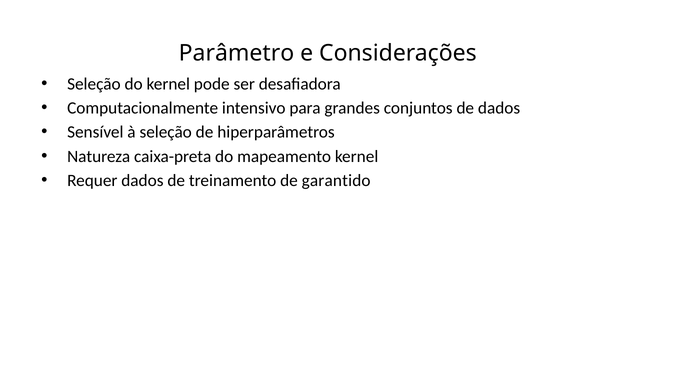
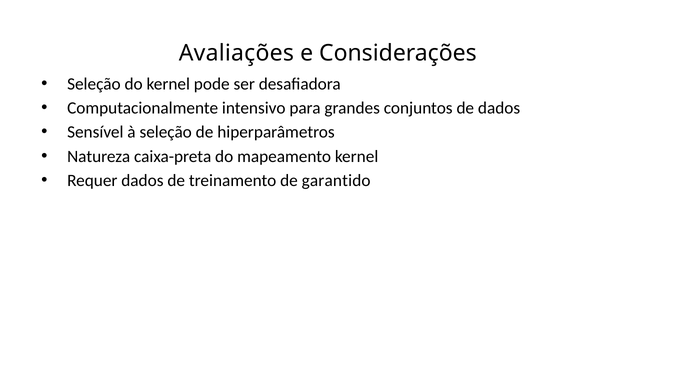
Parâmetro: Parâmetro -> Avaliações
